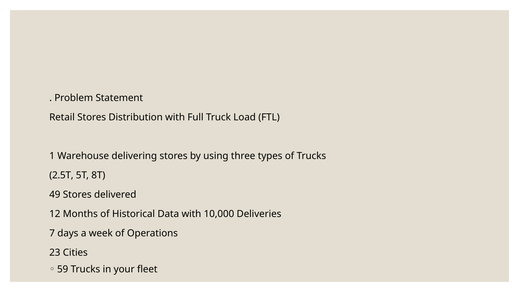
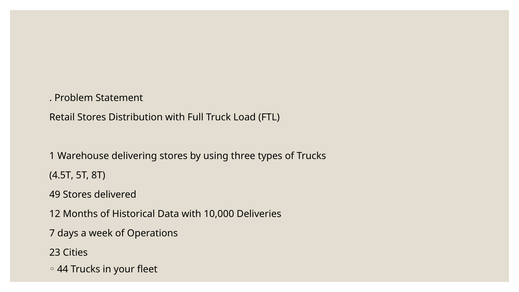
2.5T: 2.5T -> 4.5T
59: 59 -> 44
